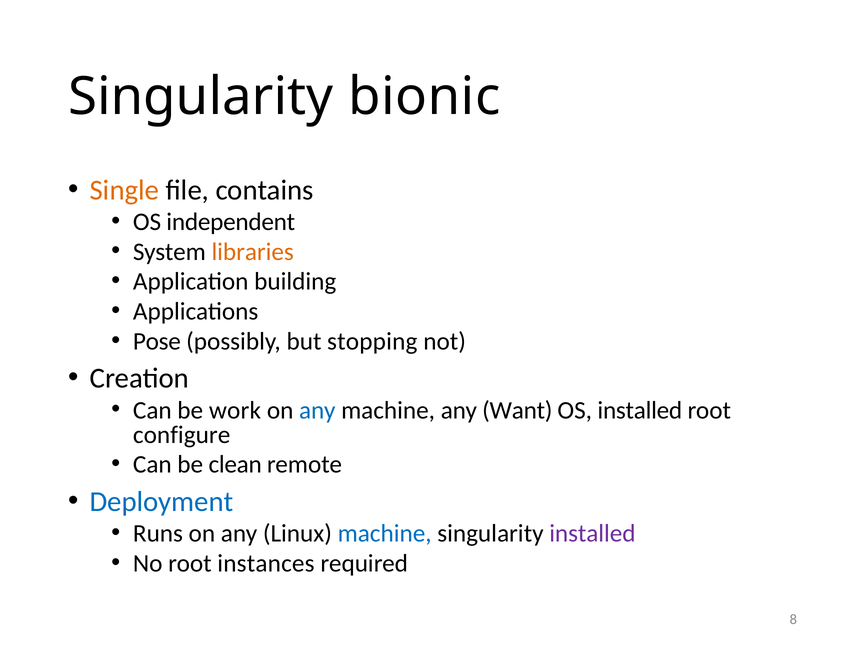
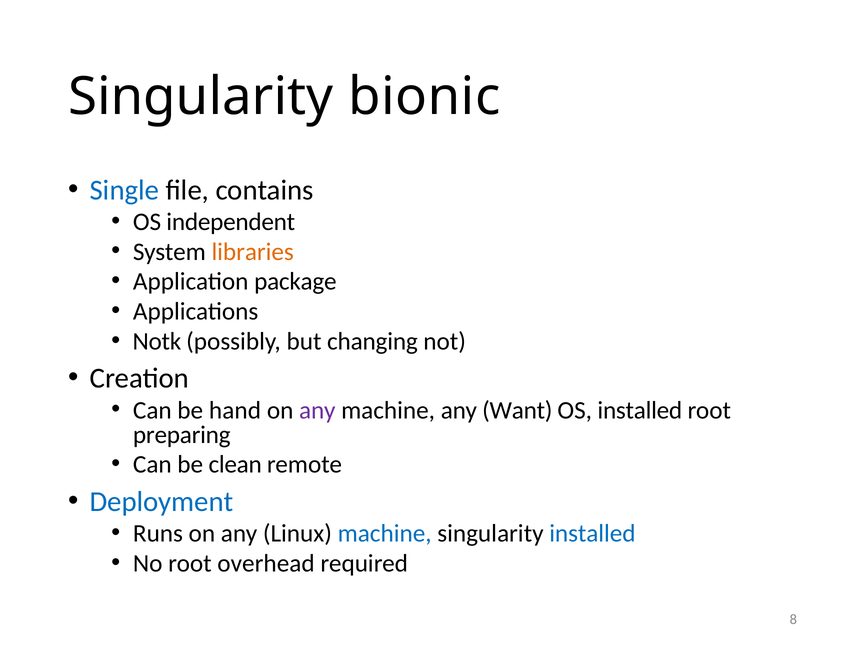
Single colour: orange -> blue
building: building -> package
Pose: Pose -> Notk
stopping: stopping -> changing
work: work -> hand
any at (317, 410) colour: blue -> purple
configure: configure -> preparing
installed at (592, 533) colour: purple -> blue
instances: instances -> overhead
